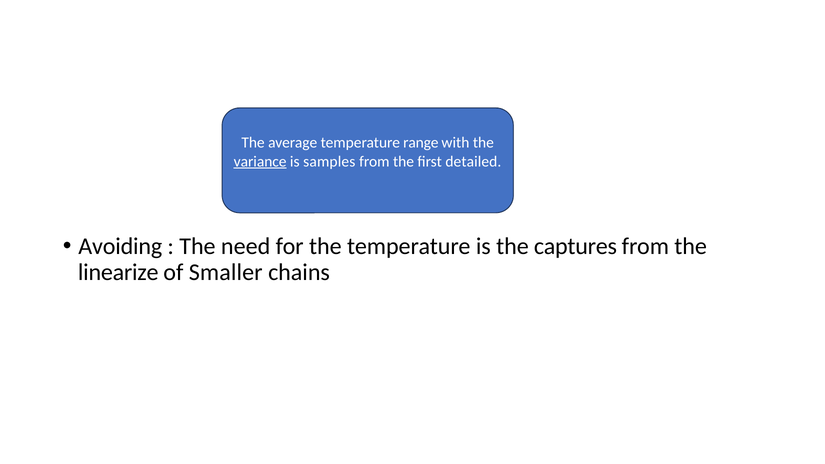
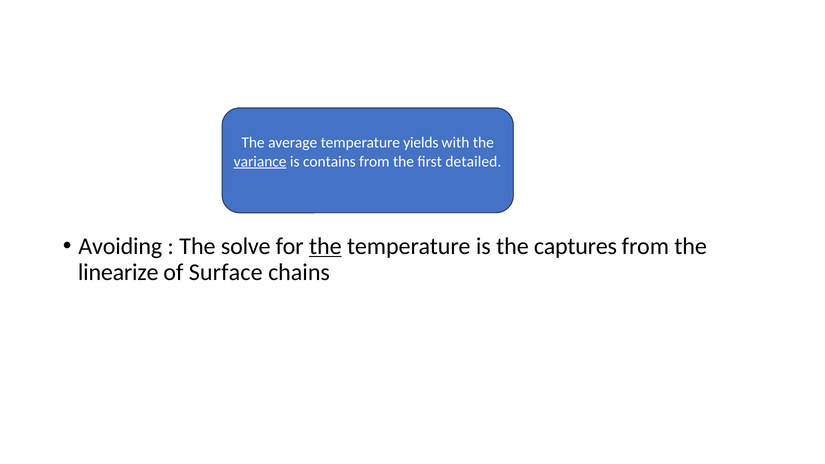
range: range -> yields
samples: samples -> contains
need: need -> solve
the at (325, 246) underline: none -> present
Smaller: Smaller -> Surface
